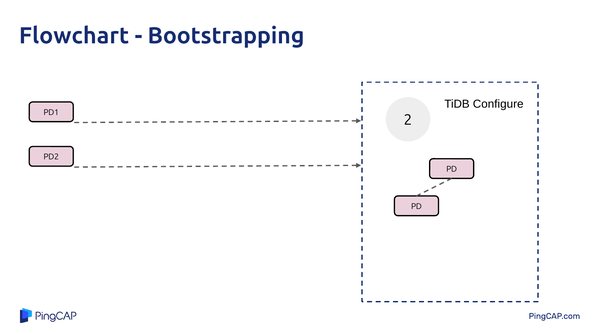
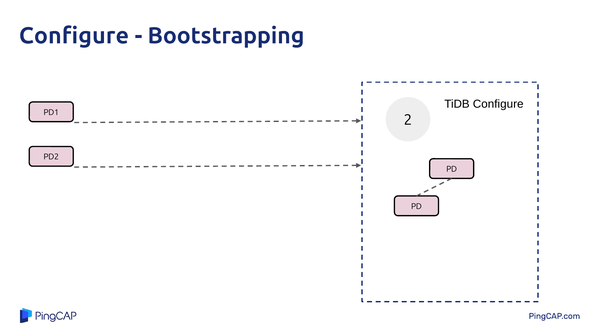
Flowchart at (74, 36): Flowchart -> Configure
